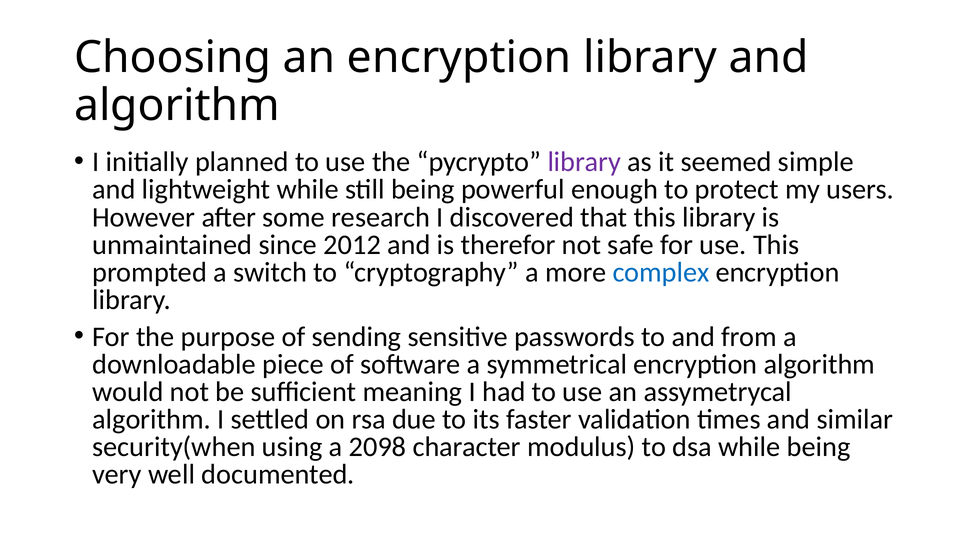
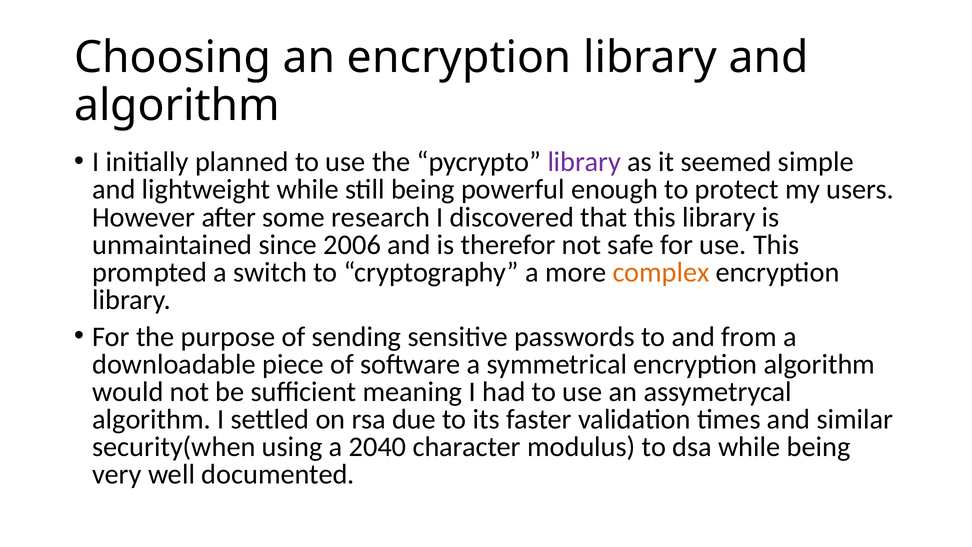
2012: 2012 -> 2006
complex colour: blue -> orange
2098: 2098 -> 2040
